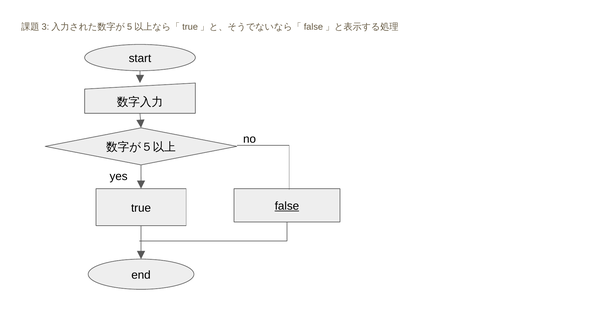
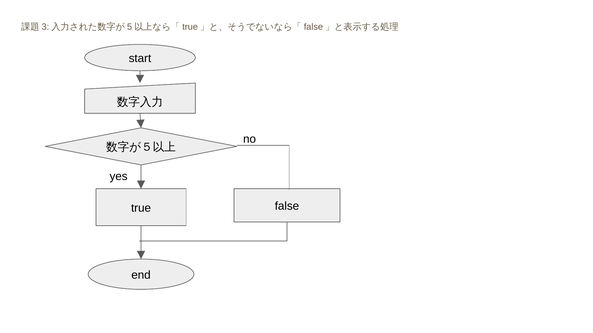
false underline: present -> none
